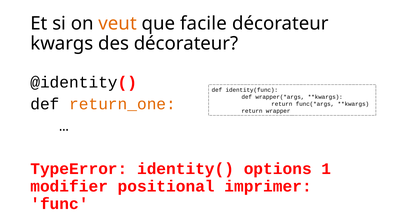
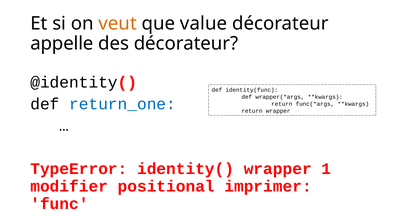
facile: facile -> value
kwargs: kwargs -> appelle
return_one colour: orange -> blue
identity( options: options -> wrapper
